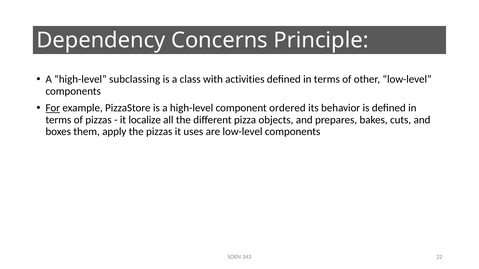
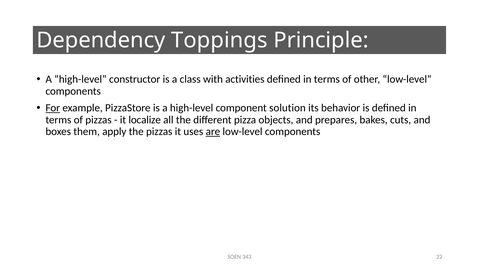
Concerns: Concerns -> Toppings
subclassing: subclassing -> constructor
ordered: ordered -> solution
are underline: none -> present
